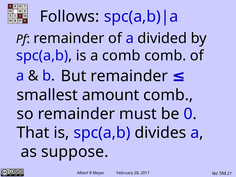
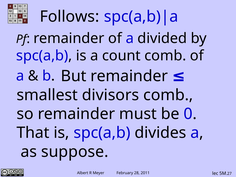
a comb: comb -> count
amount: amount -> divisors
